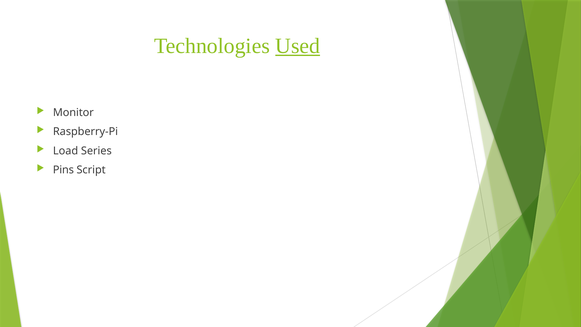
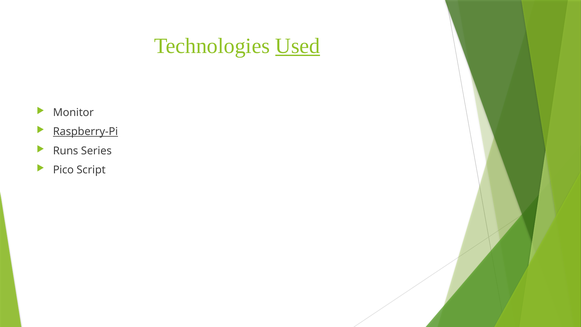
Raspberry-Pi underline: none -> present
Load: Load -> Runs
Pins: Pins -> Pico
